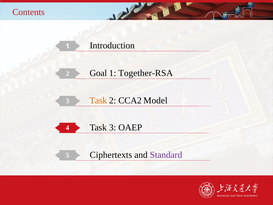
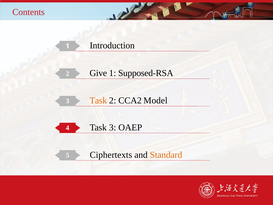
Goal: Goal -> Give
Together-RSA: Together-RSA -> Supposed-RSA
Standard colour: purple -> orange
